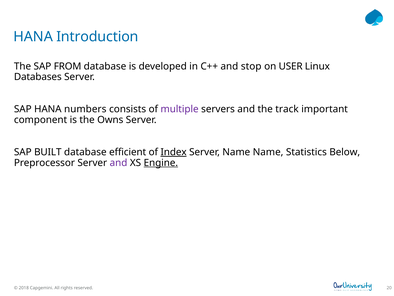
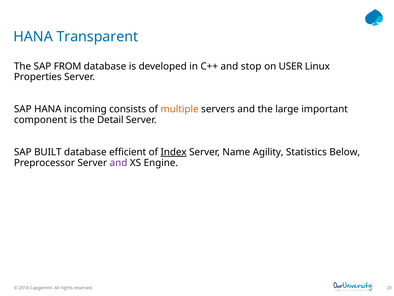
Introduction: Introduction -> Transparent
Databases: Databases -> Properties
numbers: numbers -> incoming
multiple colour: purple -> orange
track: track -> large
Owns: Owns -> Detail
Name Name: Name -> Agility
Engine underline: present -> none
